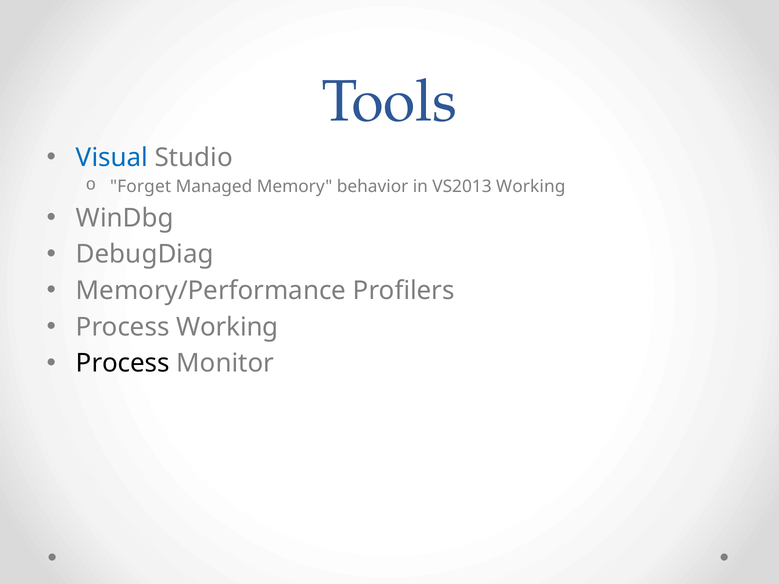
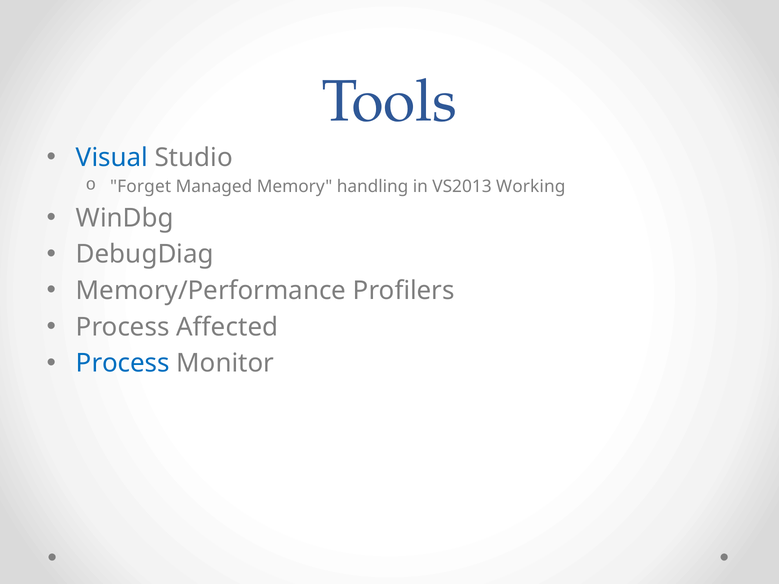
behavior: behavior -> handling
Process Working: Working -> Affected
Process at (123, 364) colour: black -> blue
